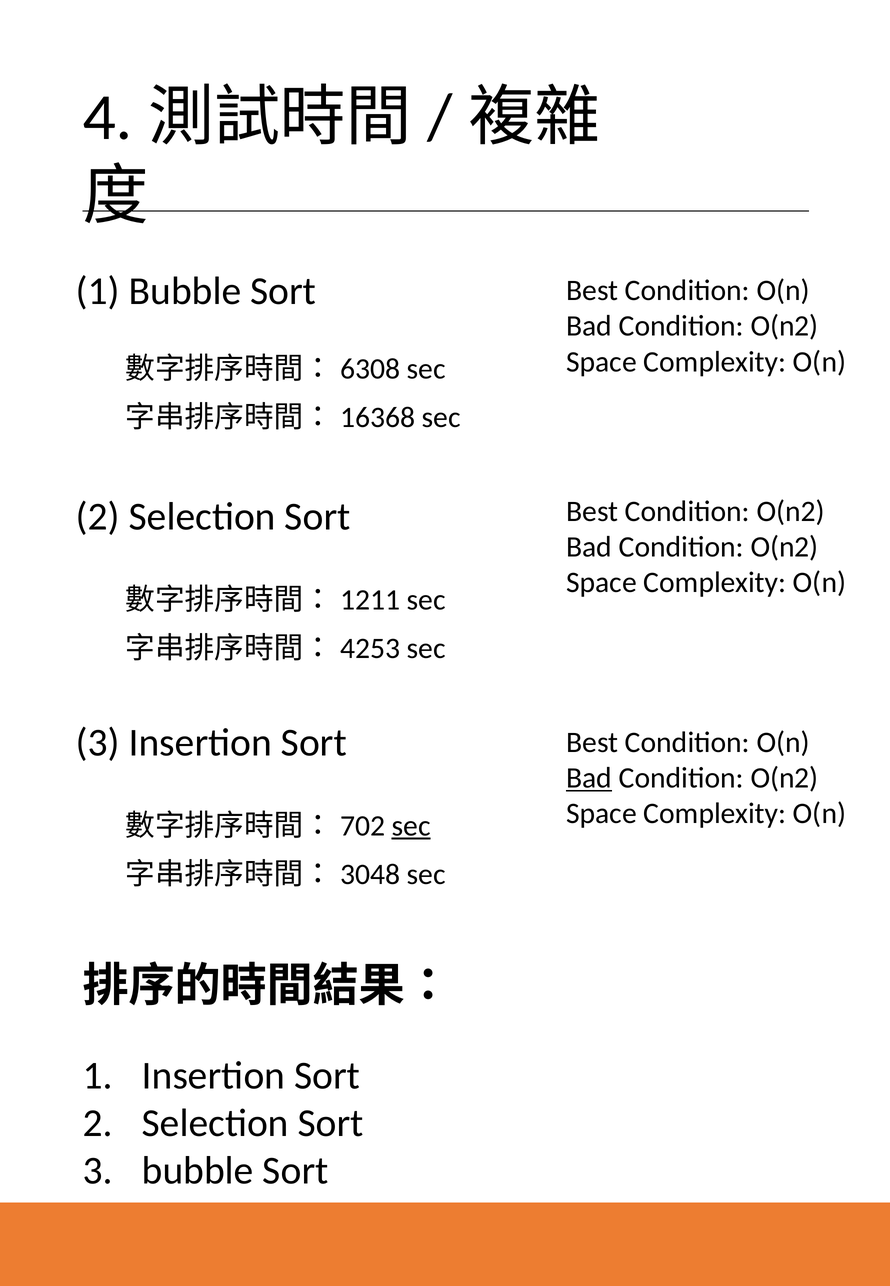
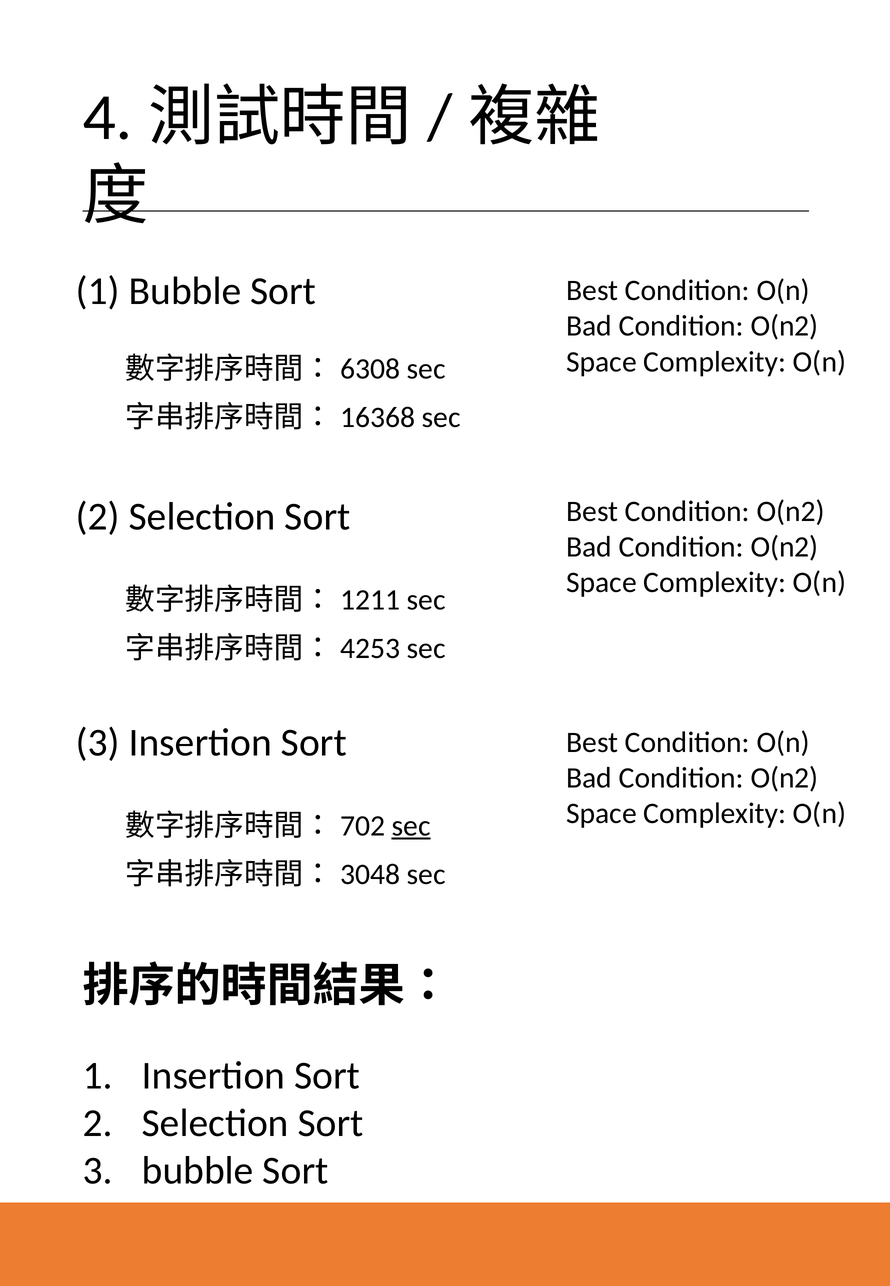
Bad at (589, 778) underline: present -> none
